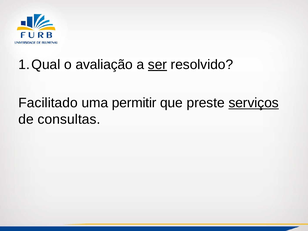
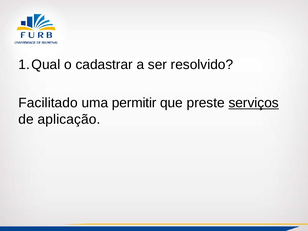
avaliação: avaliação -> cadastrar
ser underline: present -> none
consultas: consultas -> aplicação
